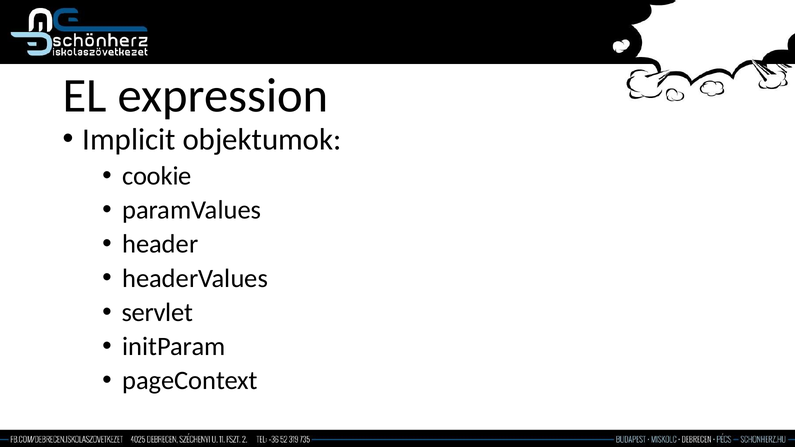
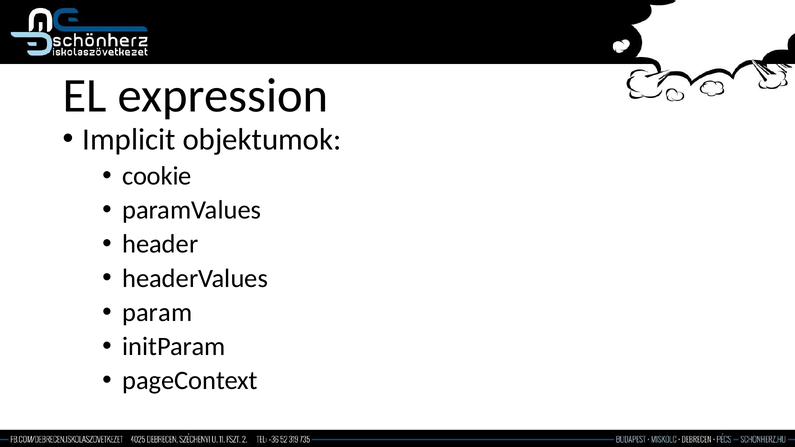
servlet: servlet -> param
